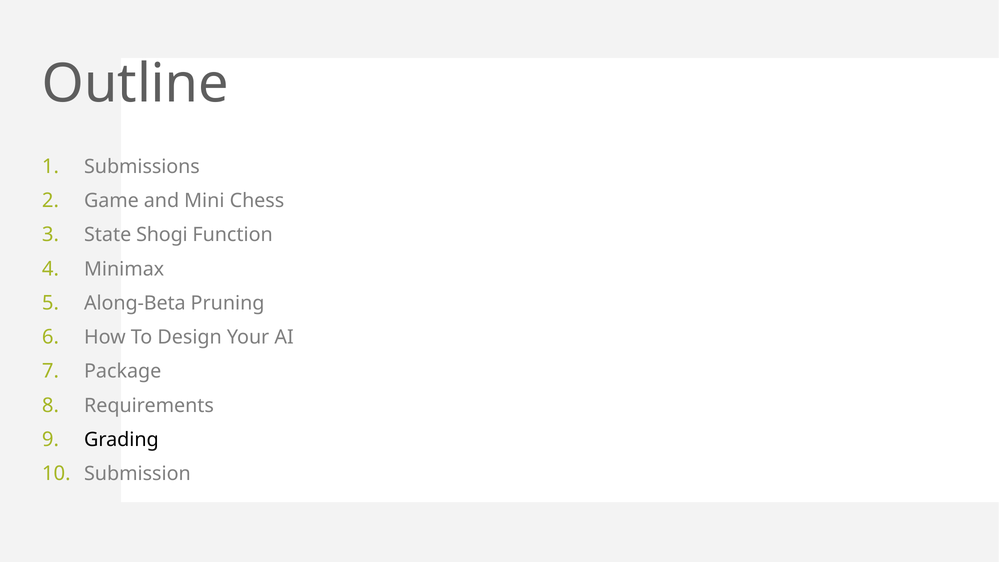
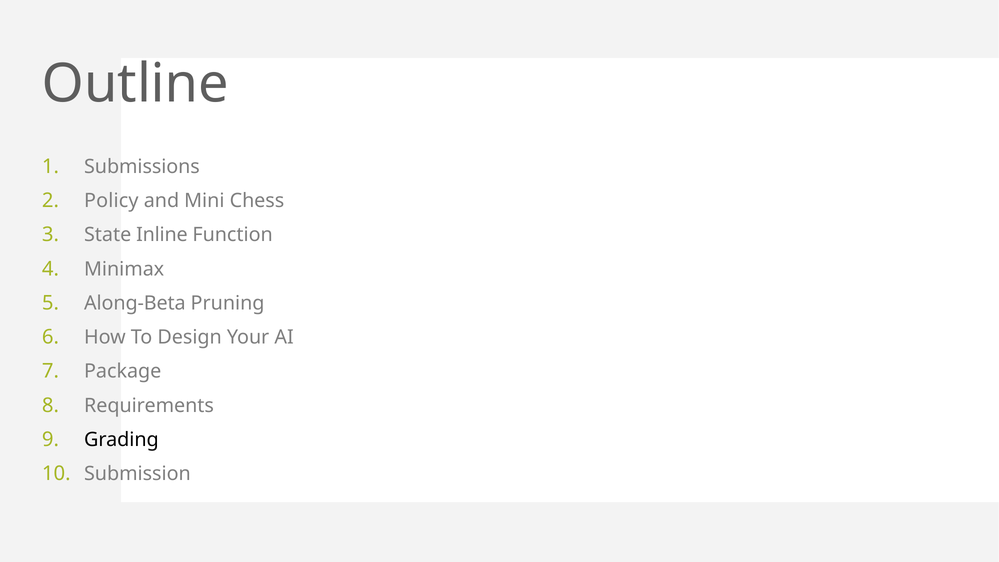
Game: Game -> Policy
Shogi: Shogi -> Inline
